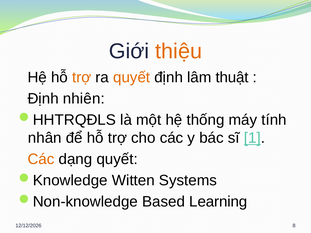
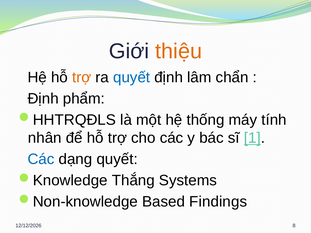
quyết at (132, 77) colour: orange -> blue
thuật: thuật -> chẩn
nhiên: nhiên -> phẩm
Các at (41, 159) colour: orange -> blue
Witten: Witten -> Thắng
Learning: Learning -> Findings
